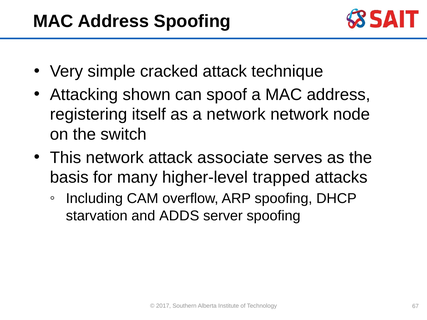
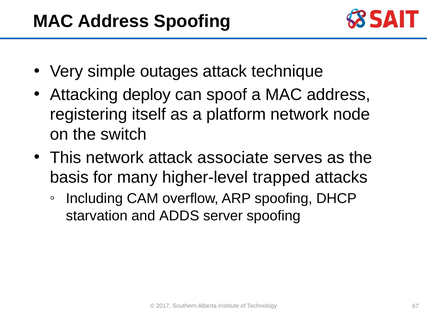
cracked: cracked -> outages
shown: shown -> deploy
a network: network -> platform
